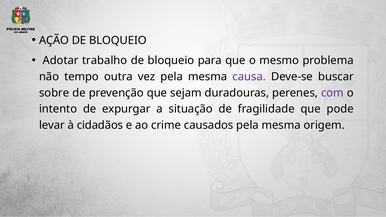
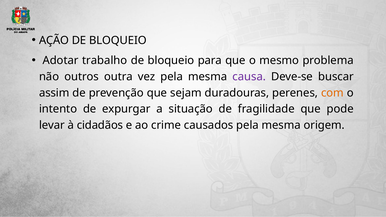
tempo: tempo -> outros
sobre: sobre -> assim
com colour: purple -> orange
